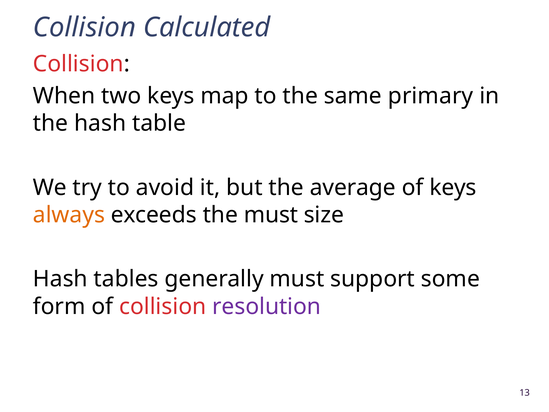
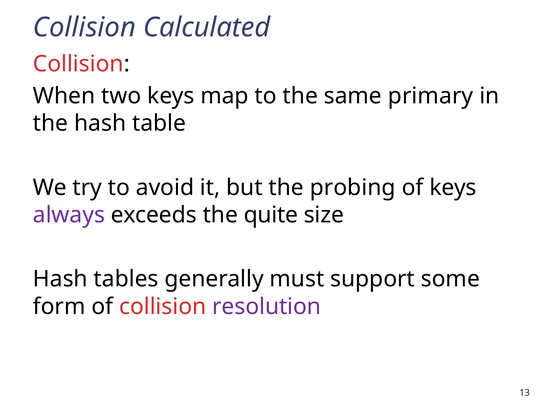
average: average -> probing
always colour: orange -> purple
the must: must -> quite
